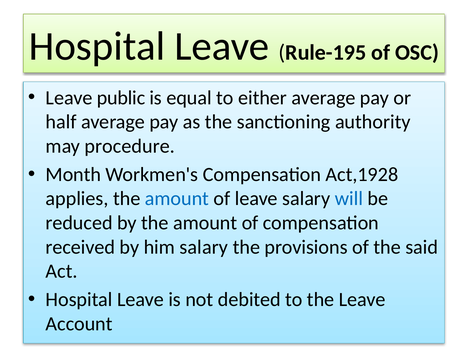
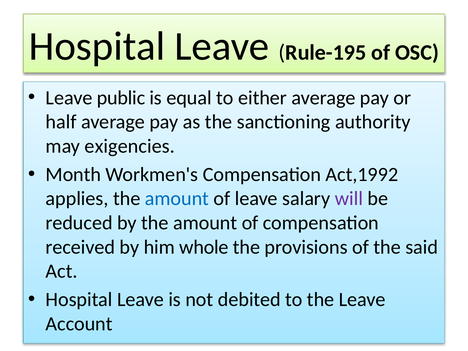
procedure: procedure -> exigencies
Act,1928: Act,1928 -> Act,1992
will colour: blue -> purple
him salary: salary -> whole
